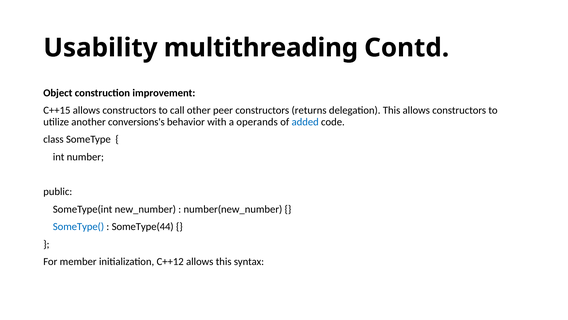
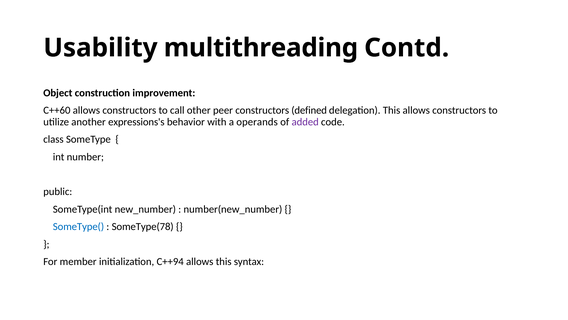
C++15: C++15 -> C++60
returns: returns -> defined
conversions's: conversions's -> expressions's
added colour: blue -> purple
SomeType(44: SomeType(44 -> SomeType(78
C++12: C++12 -> C++94
